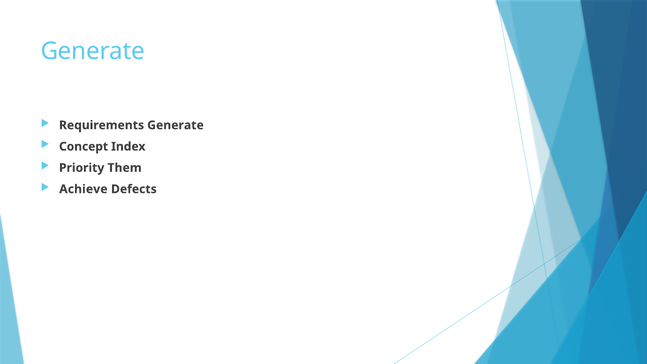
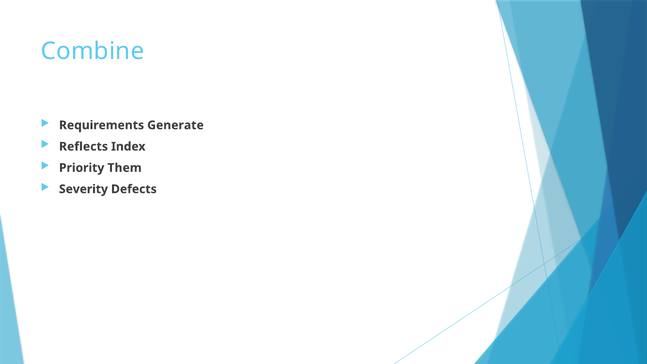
Generate at (93, 51): Generate -> Combine
Concept: Concept -> Reflects
Achieve: Achieve -> Severity
